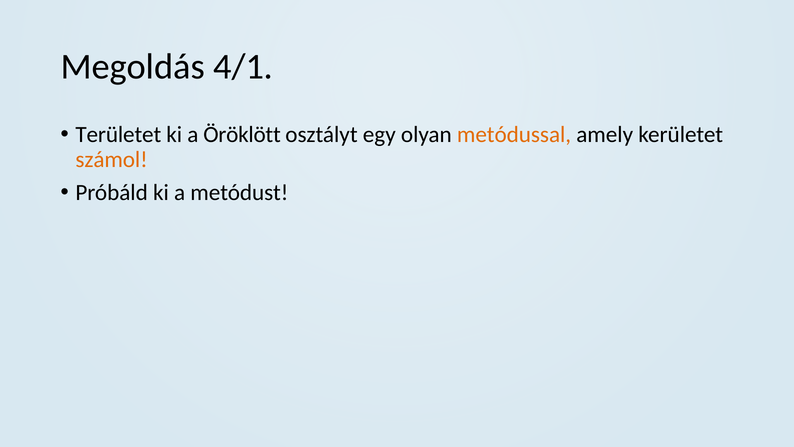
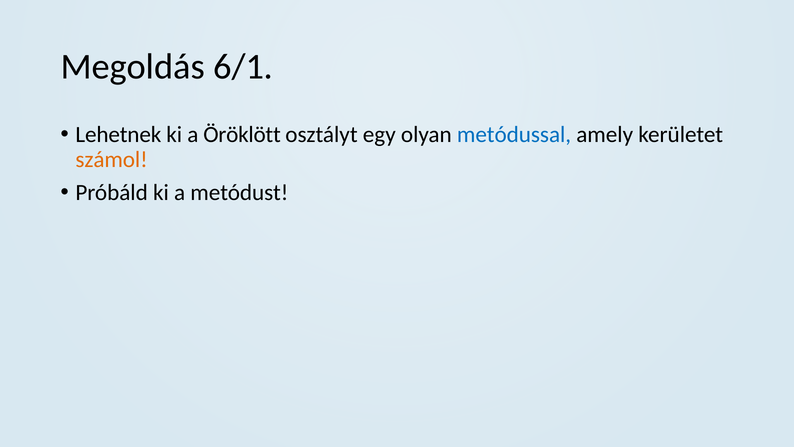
4/1: 4/1 -> 6/1
Területet: Területet -> Lehetnek
metódussal colour: orange -> blue
